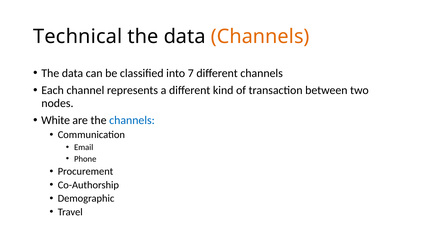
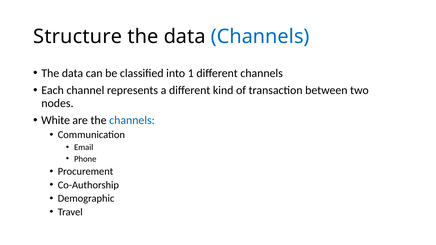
Technical: Technical -> Structure
Channels at (260, 37) colour: orange -> blue
7: 7 -> 1
